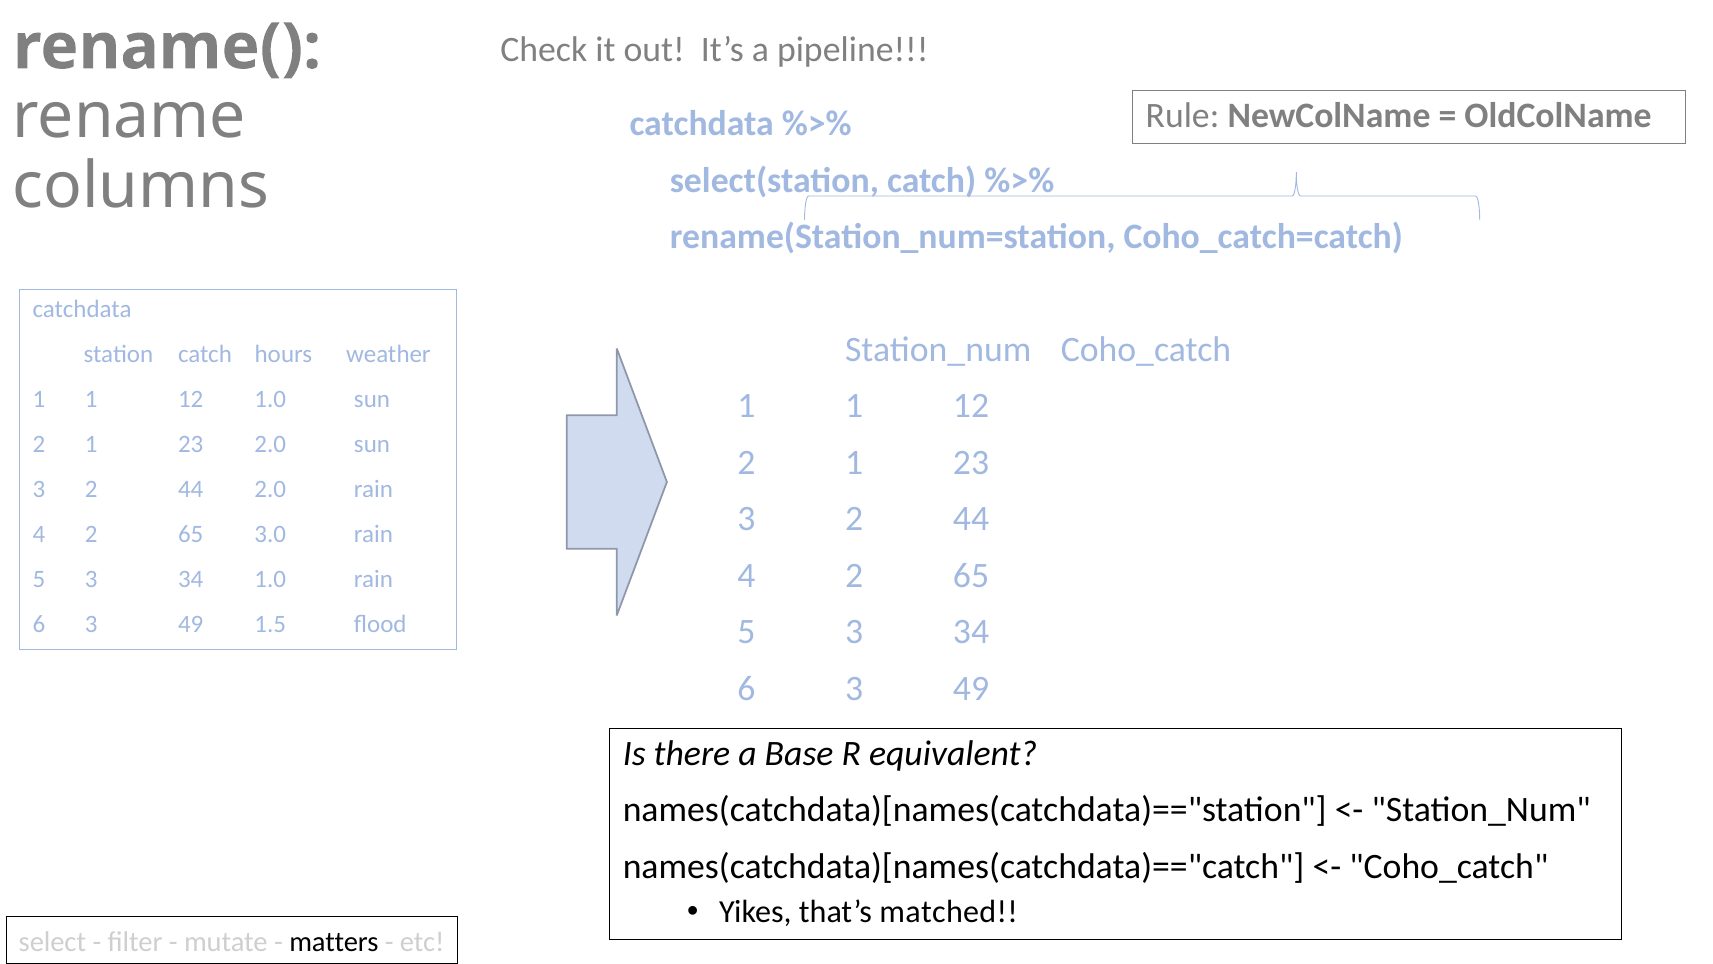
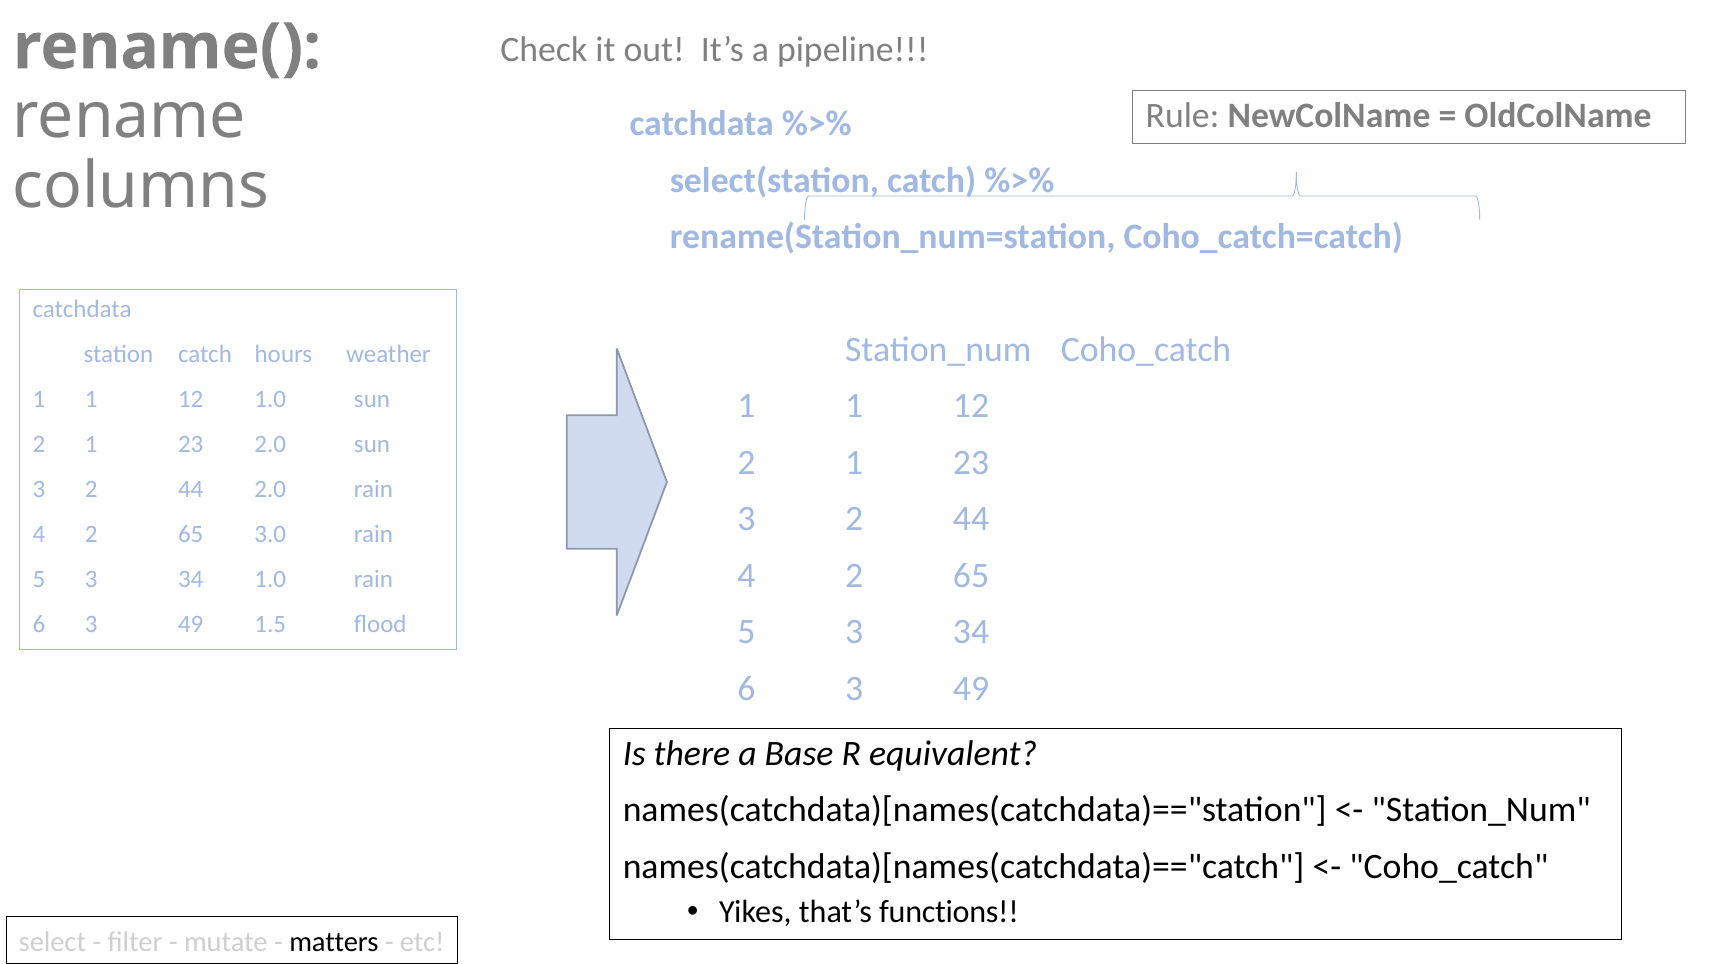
matched: matched -> functions
